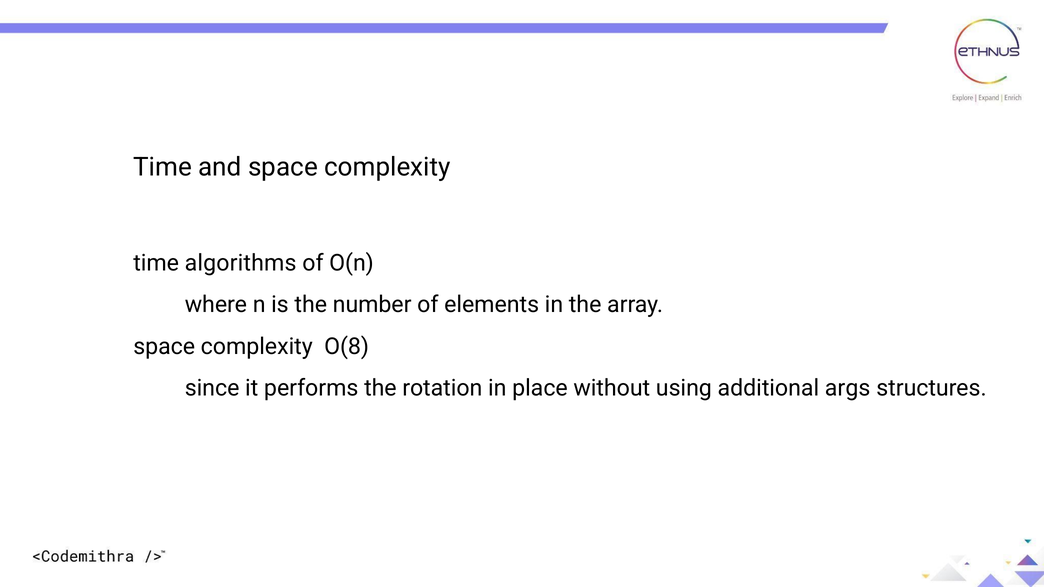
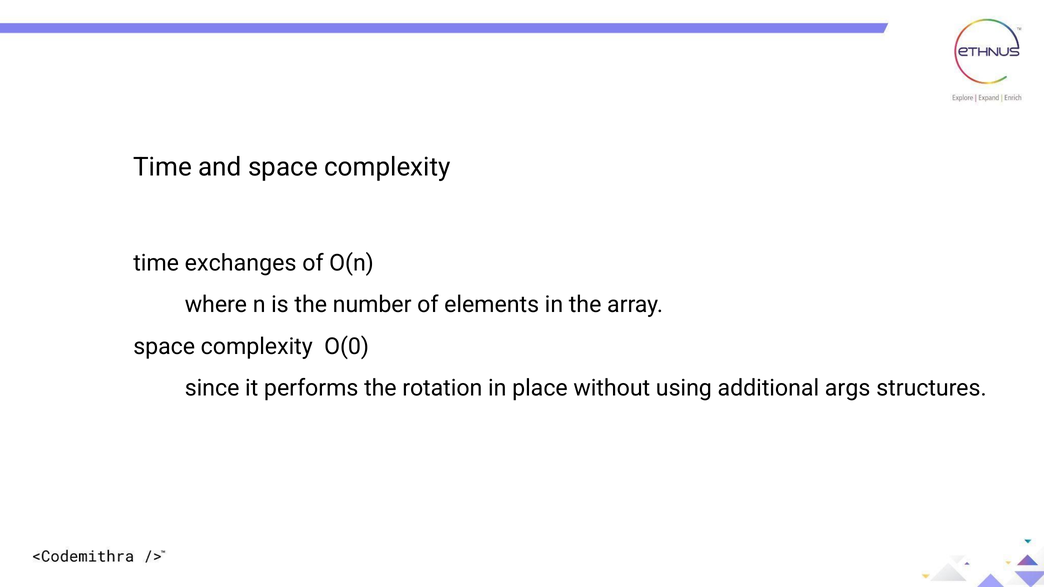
algorithms: algorithms -> exchanges
O(8: O(8 -> O(0
